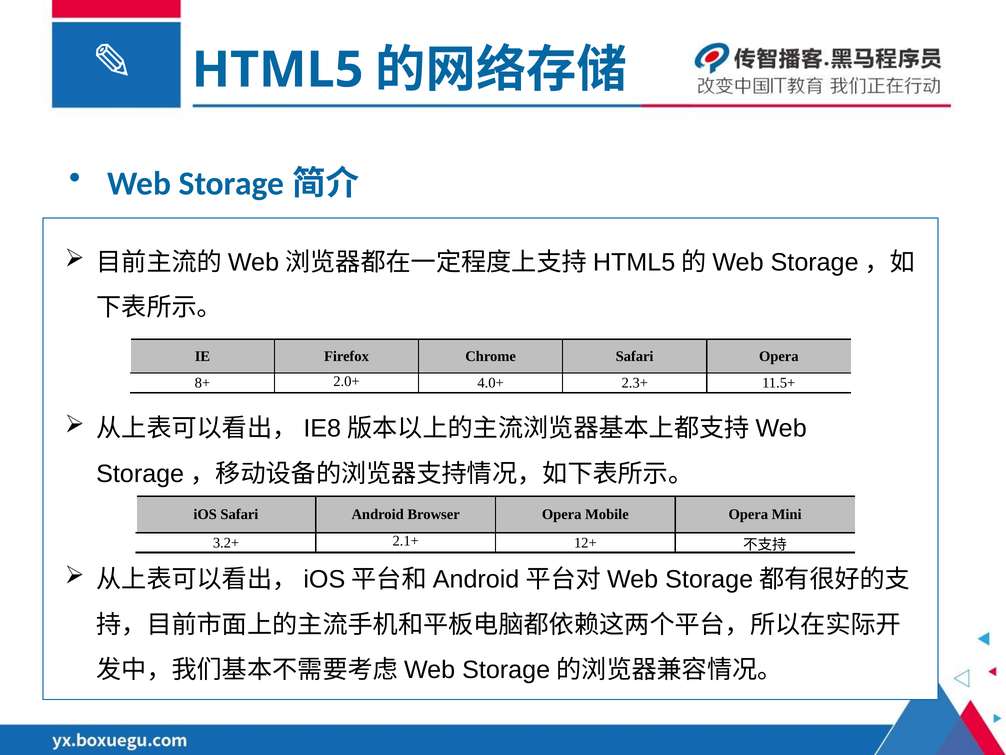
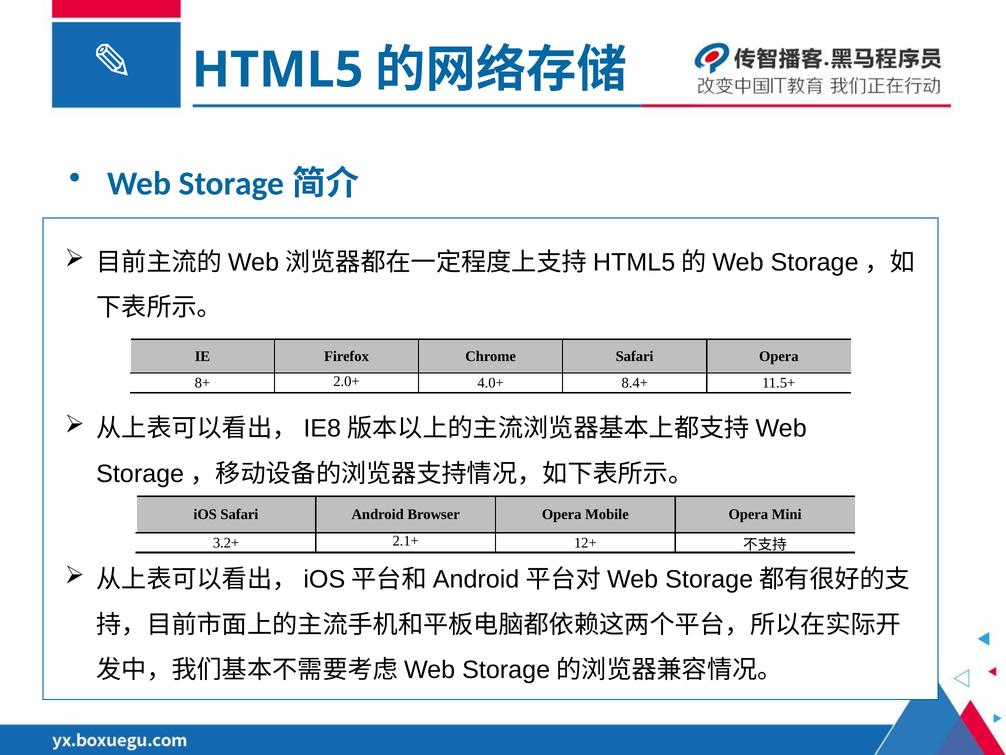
2.3+: 2.3+ -> 8.4+
